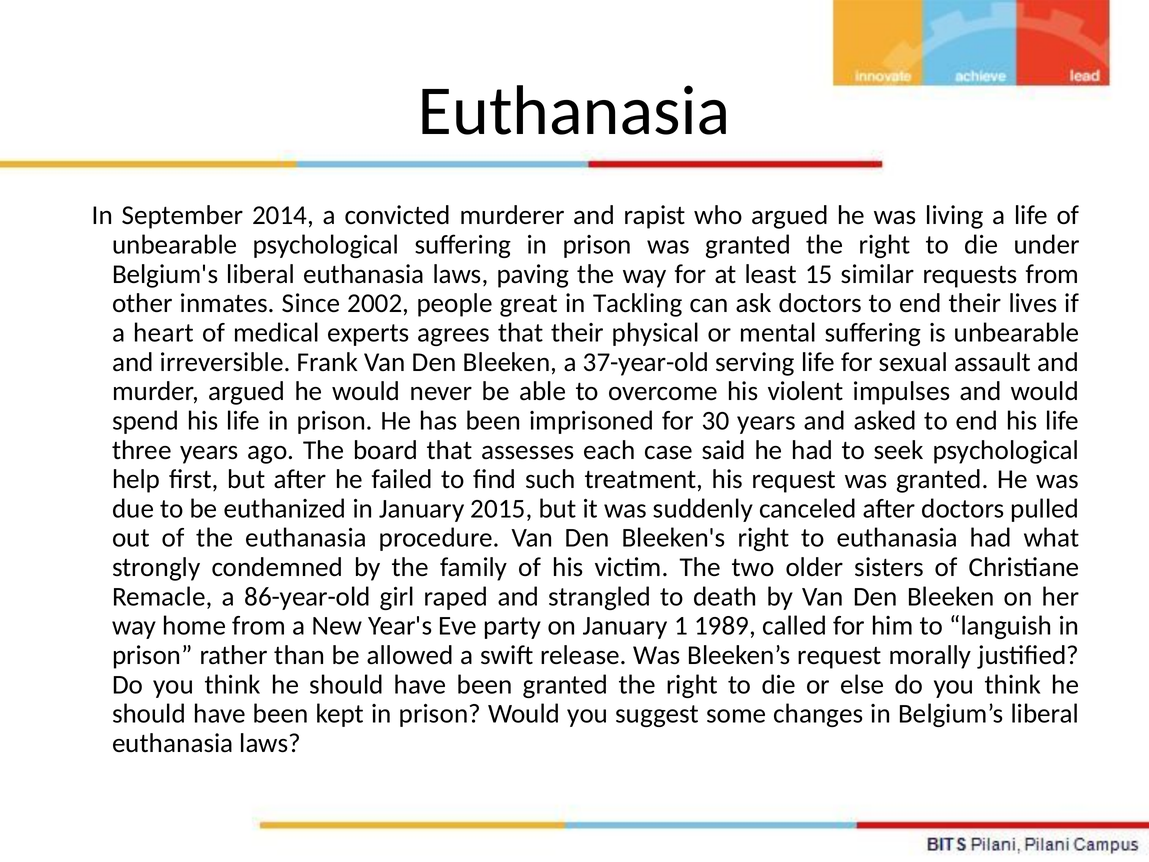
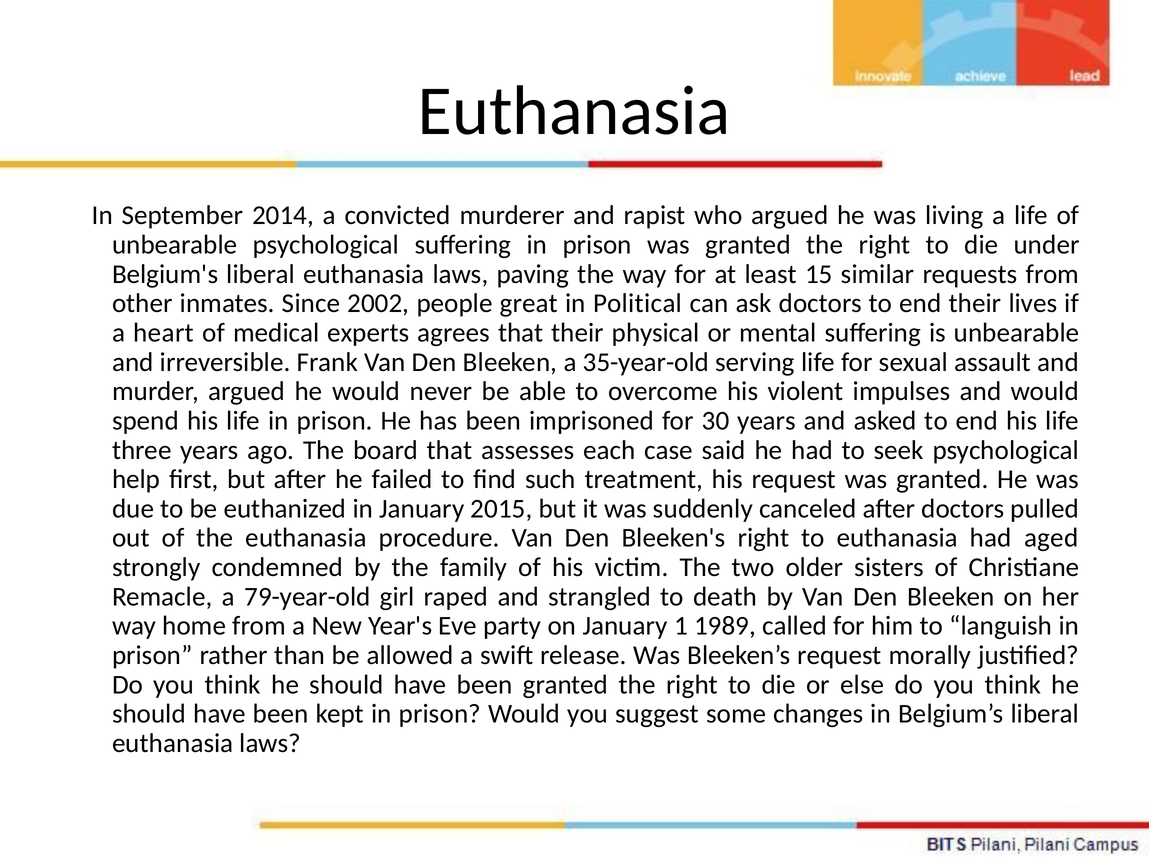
Tackling: Tackling -> Political
37-year-old: 37-year-old -> 35-year-old
what: what -> aged
86-year-old: 86-year-old -> 79-year-old
